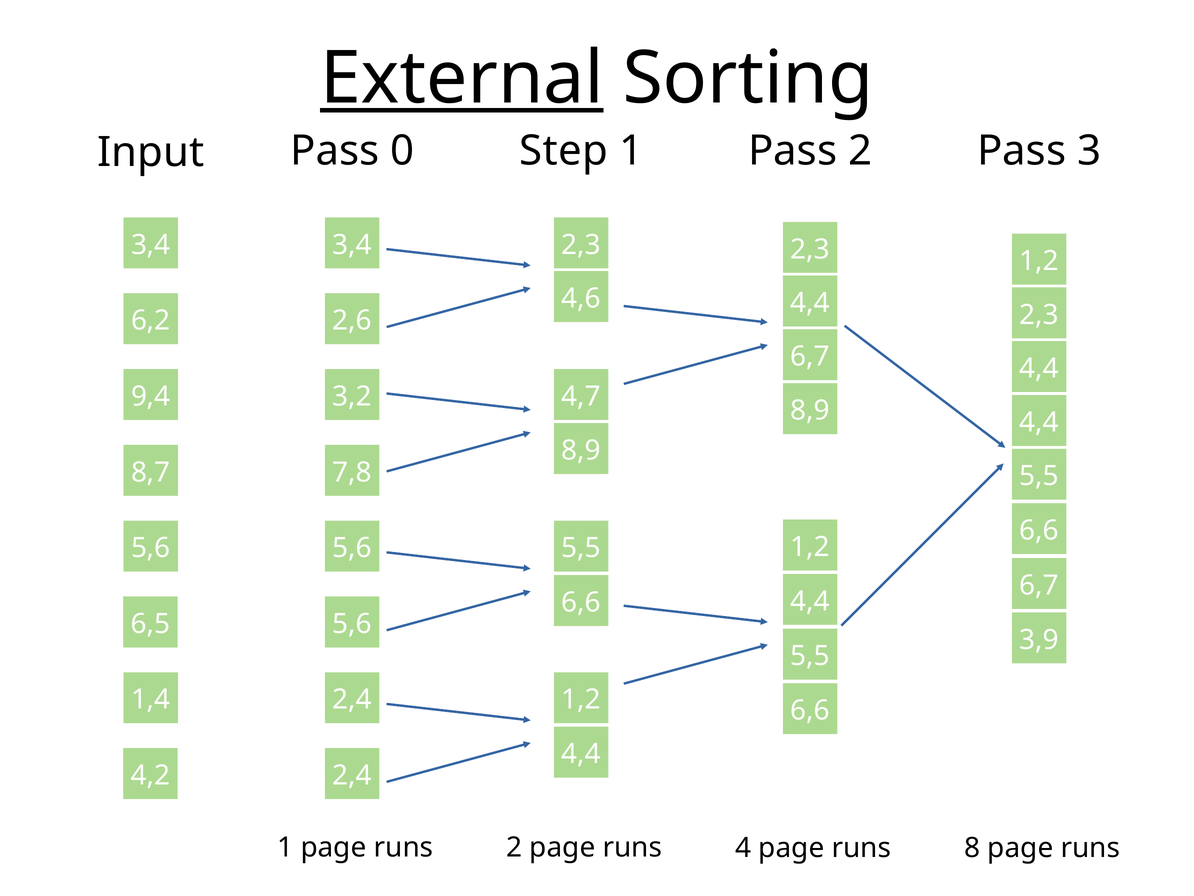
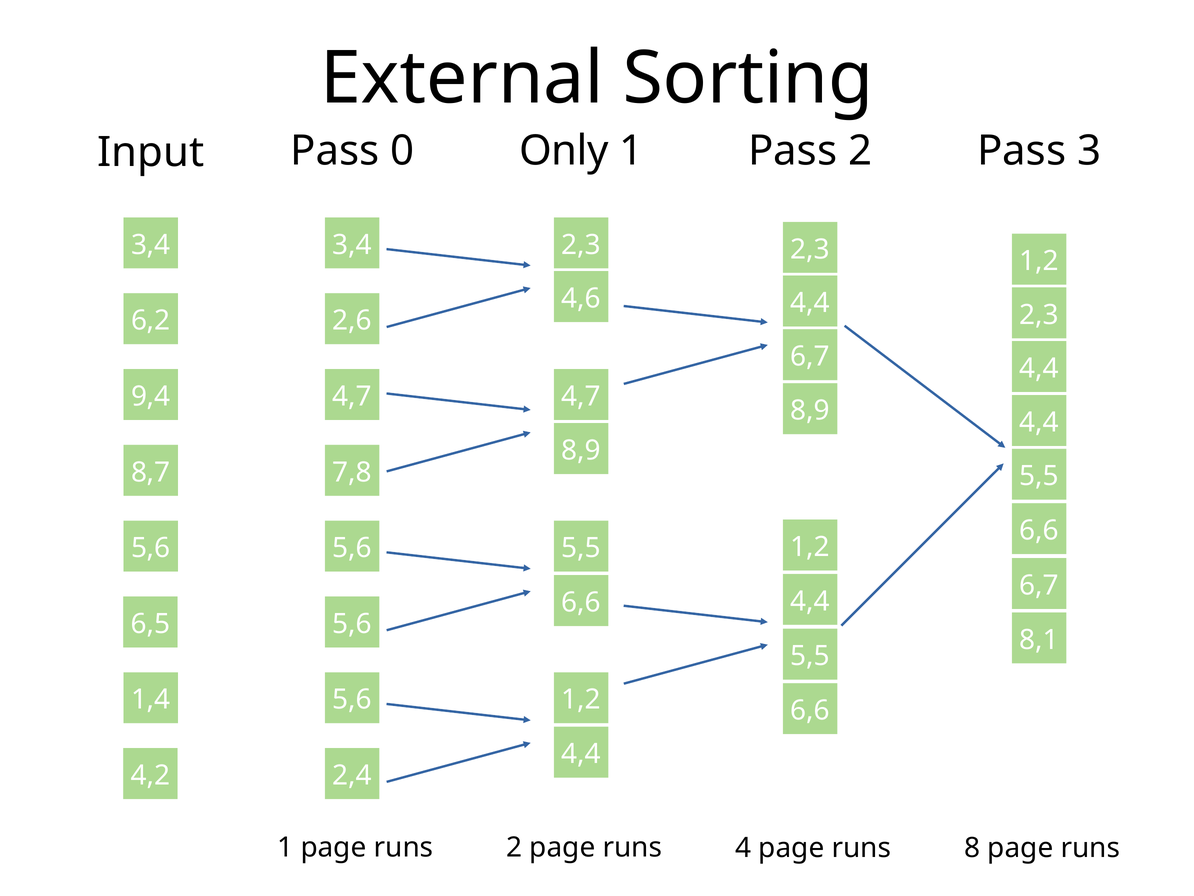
External underline: present -> none
Step: Step -> Only
3,2 at (352, 396): 3,2 -> 4,7
3,9: 3,9 -> 8,1
1,4 2,4: 2,4 -> 5,6
